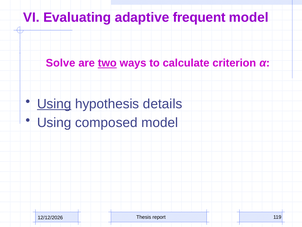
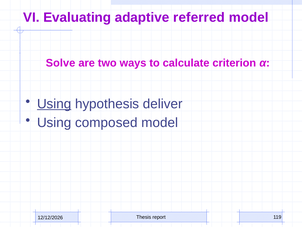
frequent: frequent -> referred
two underline: present -> none
details: details -> deliver
